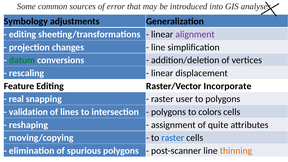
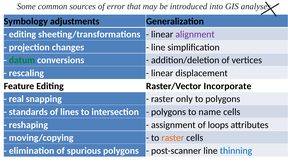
user: user -> only
validation: validation -> standards
colors: colors -> name
quite: quite -> loops
raster at (173, 138) colour: blue -> orange
thinning colour: orange -> blue
